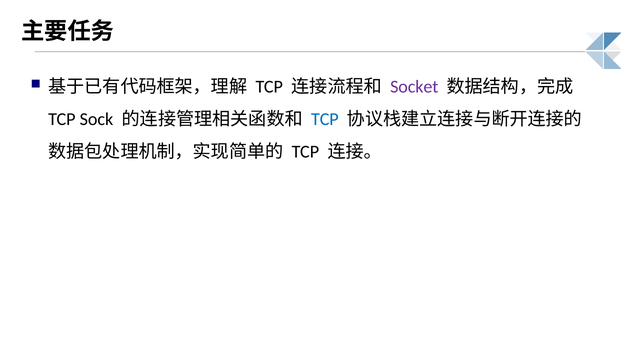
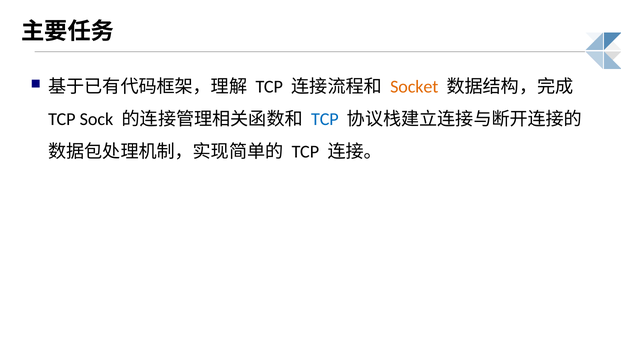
Socket colour: purple -> orange
